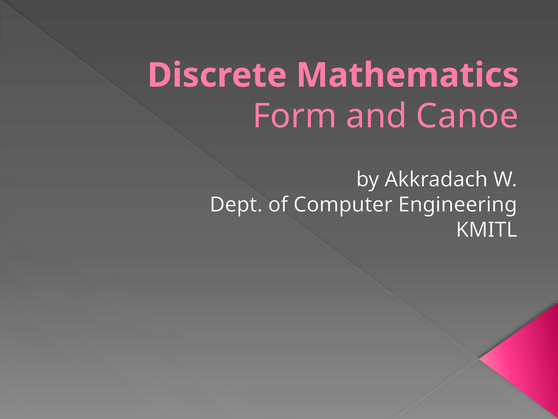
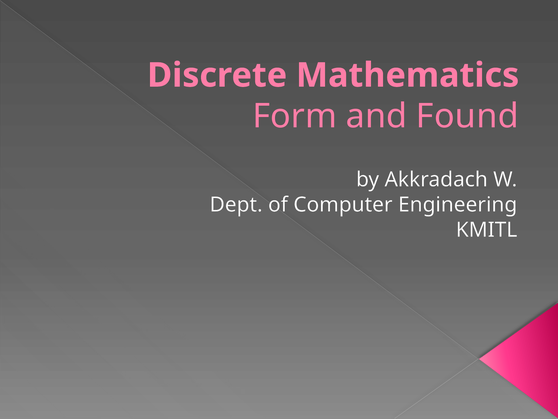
Canoe: Canoe -> Found
